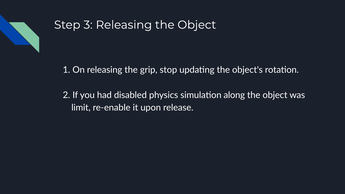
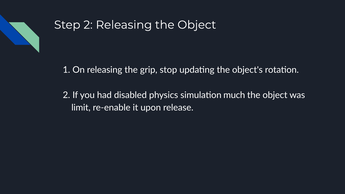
Step 3: 3 -> 2
along: along -> much
